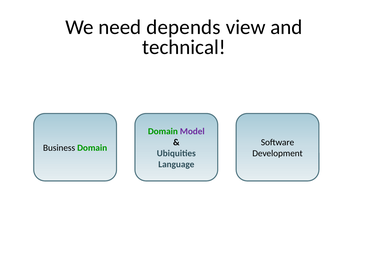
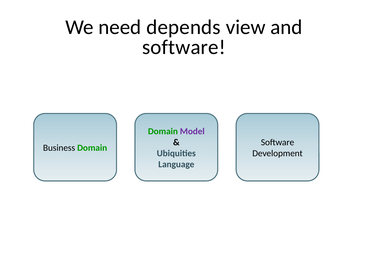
technical at (184, 47): technical -> software
